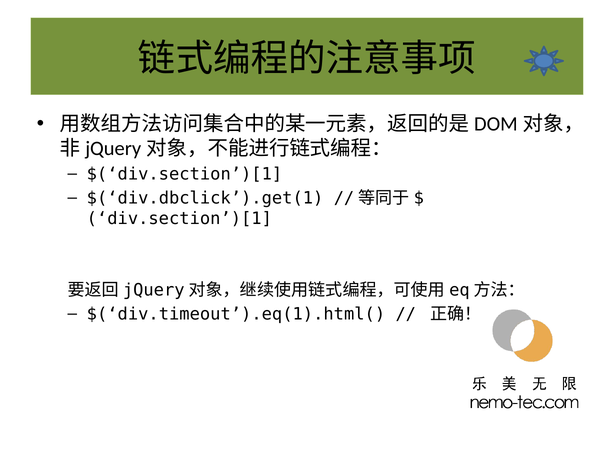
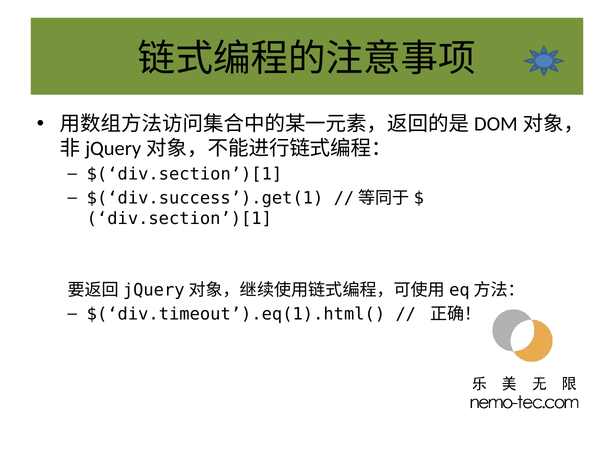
$(‘div.dbclick’).get(1: $(‘div.dbclick’).get(1 -> $(‘div.success’).get(1
